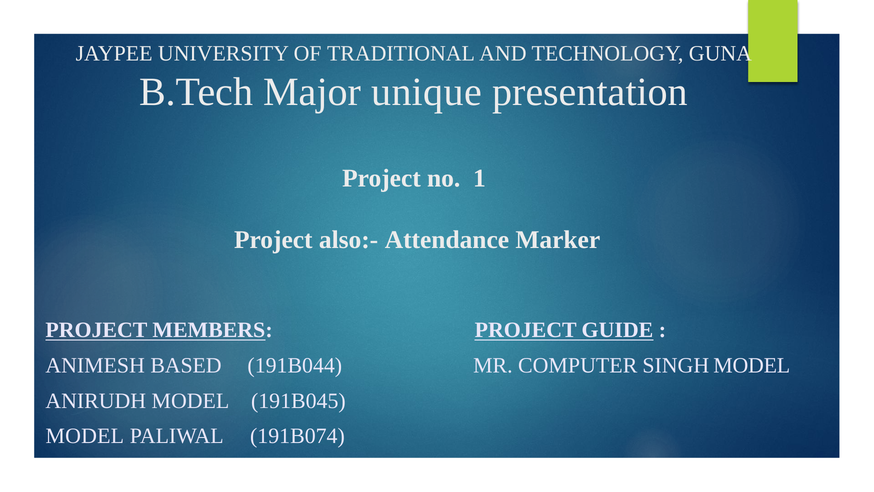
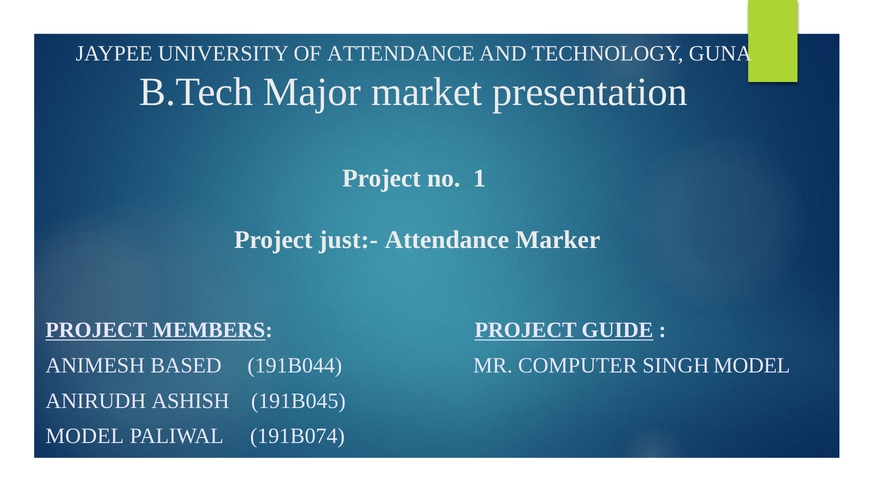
OF TRADITIONAL: TRADITIONAL -> ATTENDANCE
unique: unique -> market
also:-: also:- -> just:-
ANIRUDH MODEL: MODEL -> ASHISH
